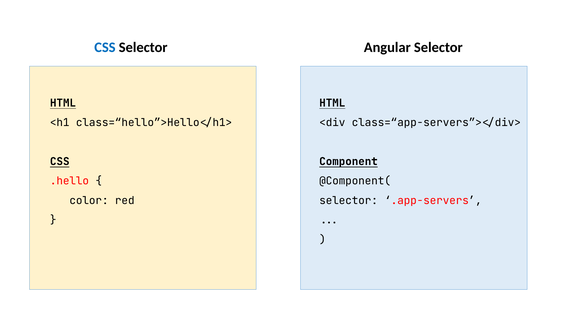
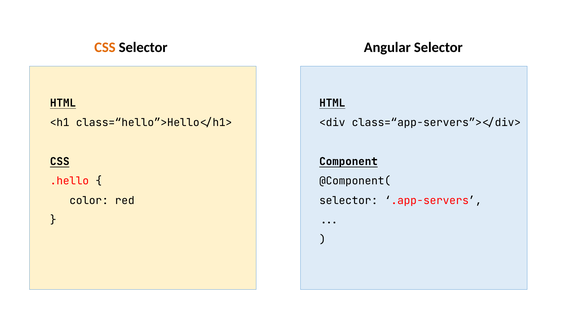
CSS at (105, 47) colour: blue -> orange
